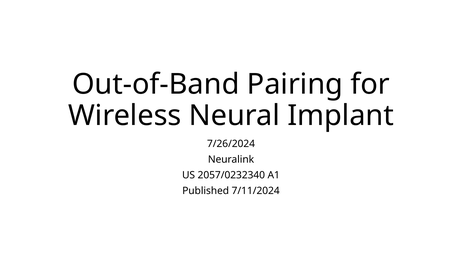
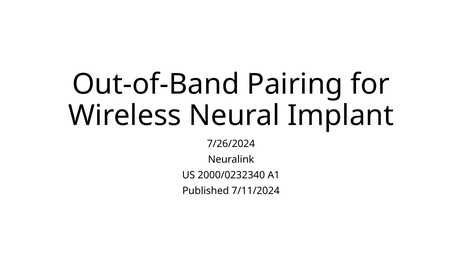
2057/0232340: 2057/0232340 -> 2000/0232340
